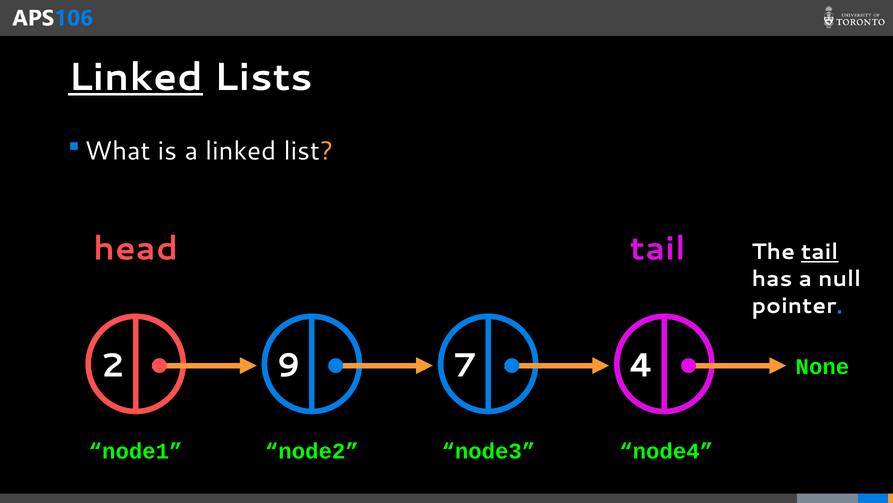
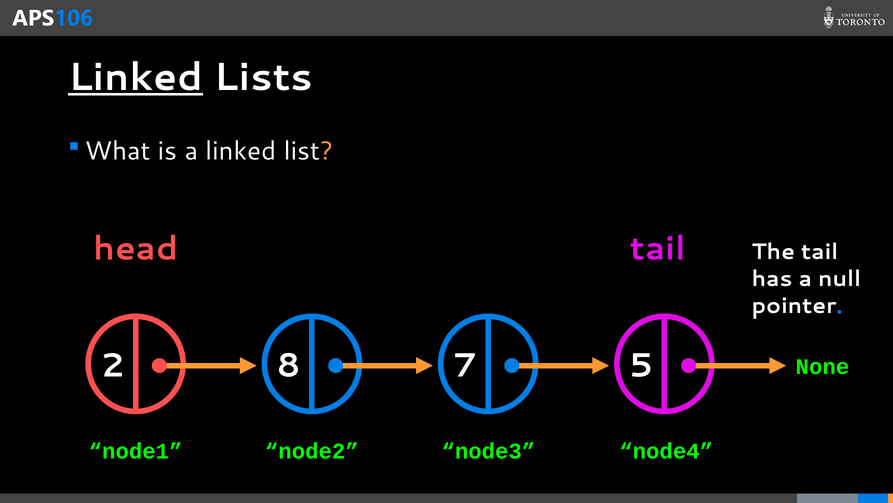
tail at (820, 252) underline: present -> none
9: 9 -> 8
4: 4 -> 5
